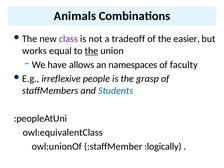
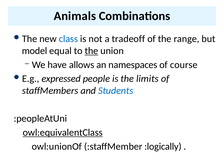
class colour: purple -> blue
easier: easier -> range
works: works -> model
faculty: faculty -> course
irreflexive: irreflexive -> expressed
grasp: grasp -> limits
owl:equivalentClass underline: none -> present
